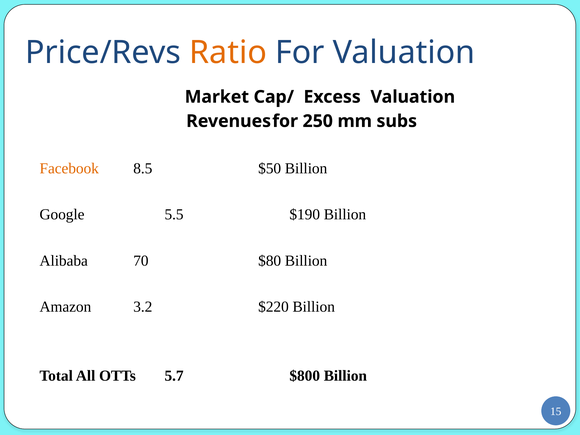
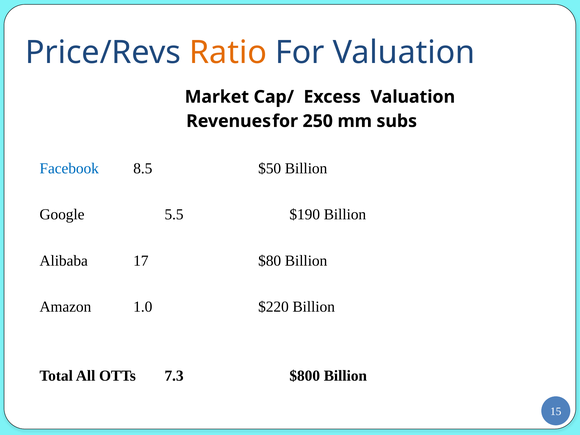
Facebook colour: orange -> blue
70: 70 -> 17
3.2: 3.2 -> 1.0
5.7: 5.7 -> 7.3
